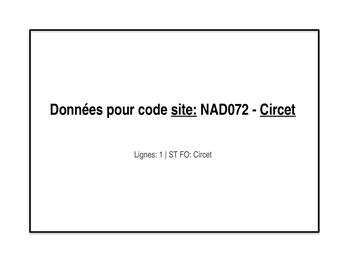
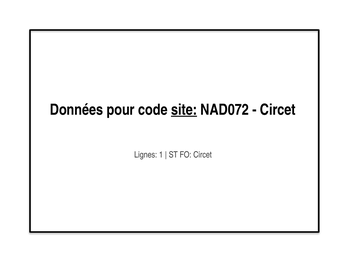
Circet at (278, 109) underline: present -> none
